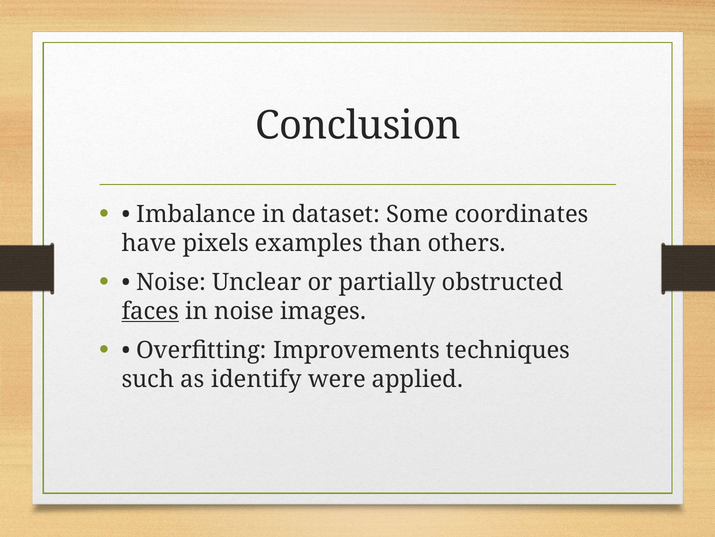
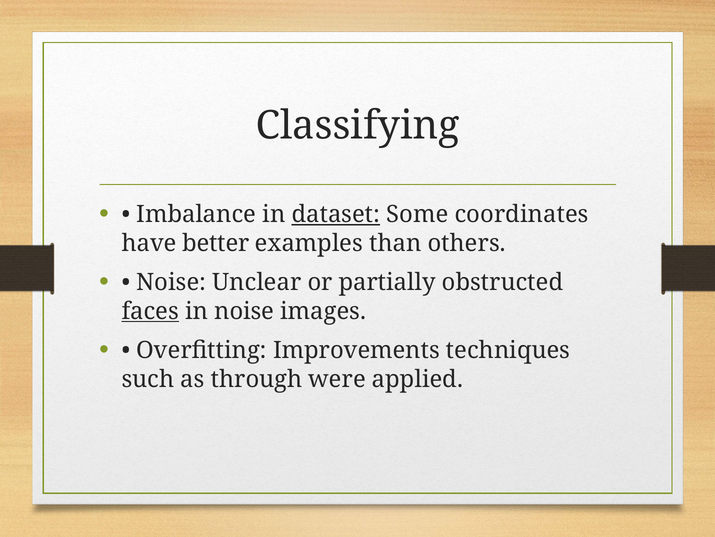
Conclusion: Conclusion -> Classifying
dataset underline: none -> present
pixels: pixels -> better
identify: identify -> through
